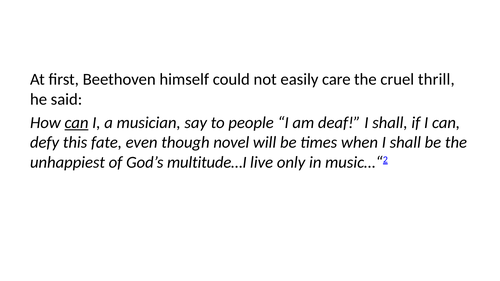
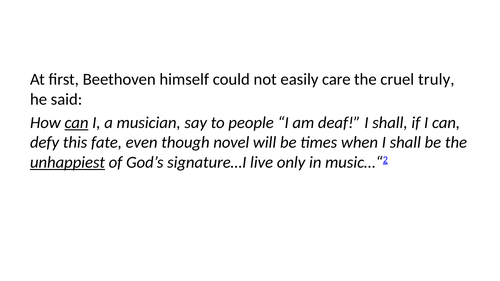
thrill: thrill -> truly
unhappiest underline: none -> present
multitude…I: multitude…I -> signature…I
